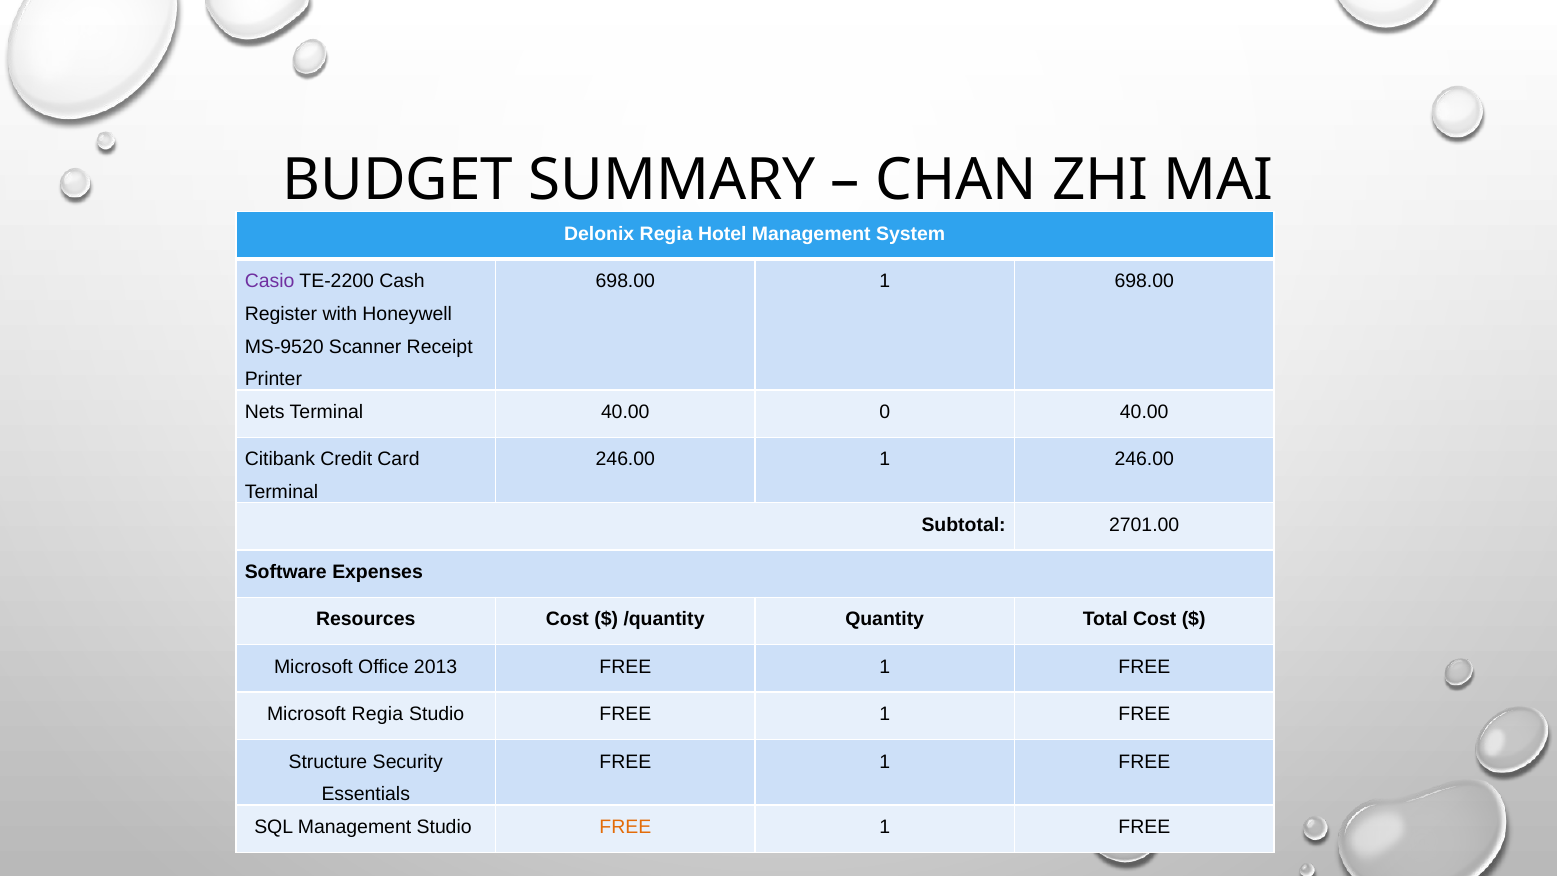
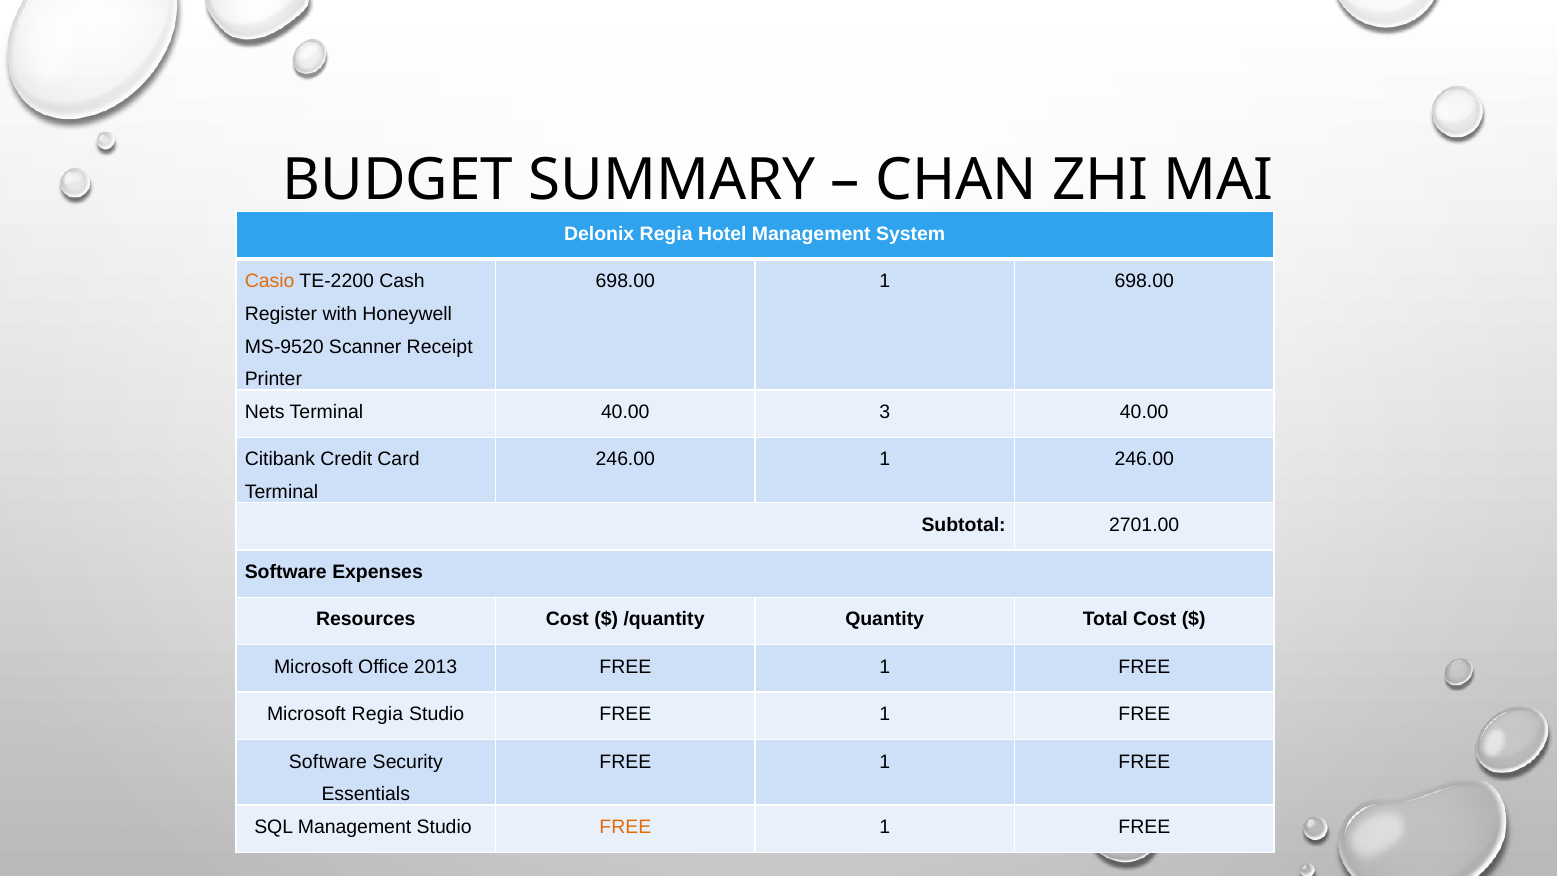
Casio colour: purple -> orange
0: 0 -> 3
Structure at (328, 761): Structure -> Software
